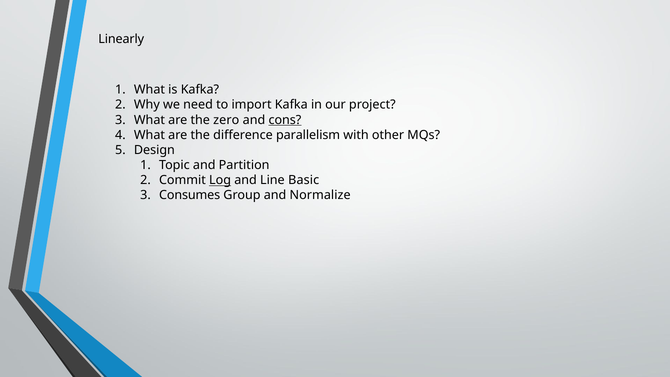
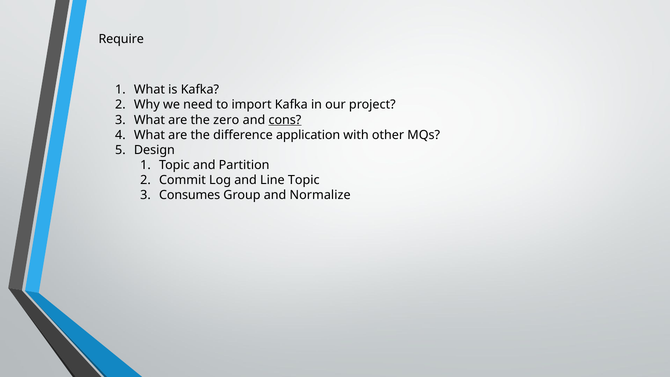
Linearly: Linearly -> Require
parallelism: parallelism -> application
Log underline: present -> none
Line Basic: Basic -> Topic
